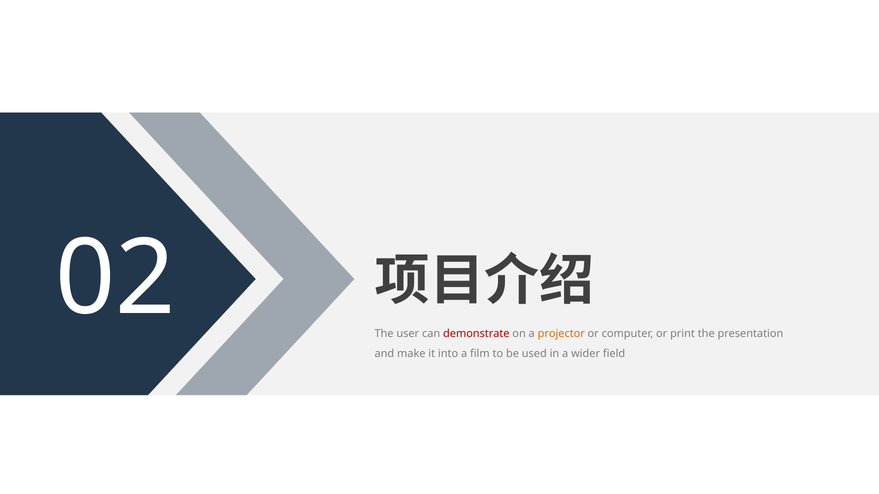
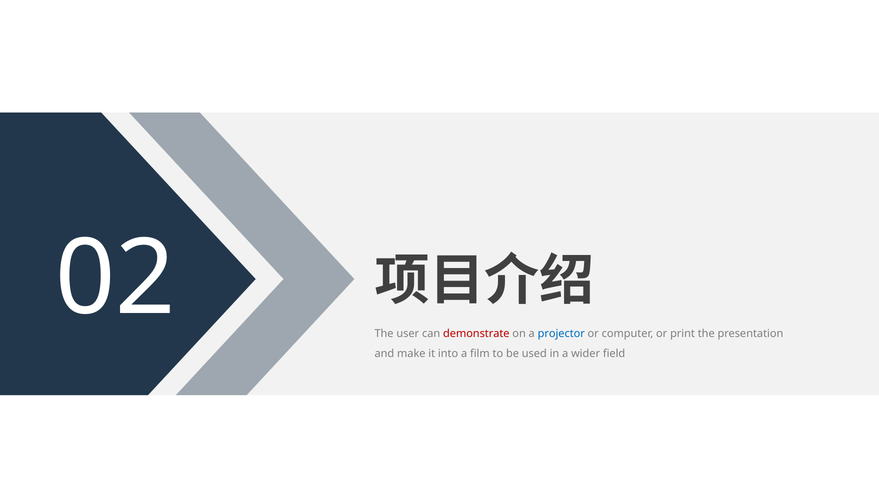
projector colour: orange -> blue
